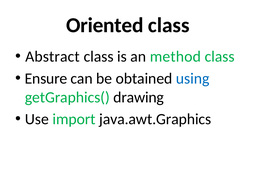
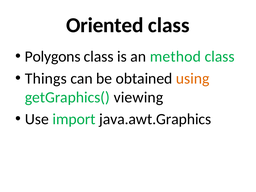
Abstract: Abstract -> Polygons
Ensure: Ensure -> Things
using colour: blue -> orange
drawing: drawing -> viewing
